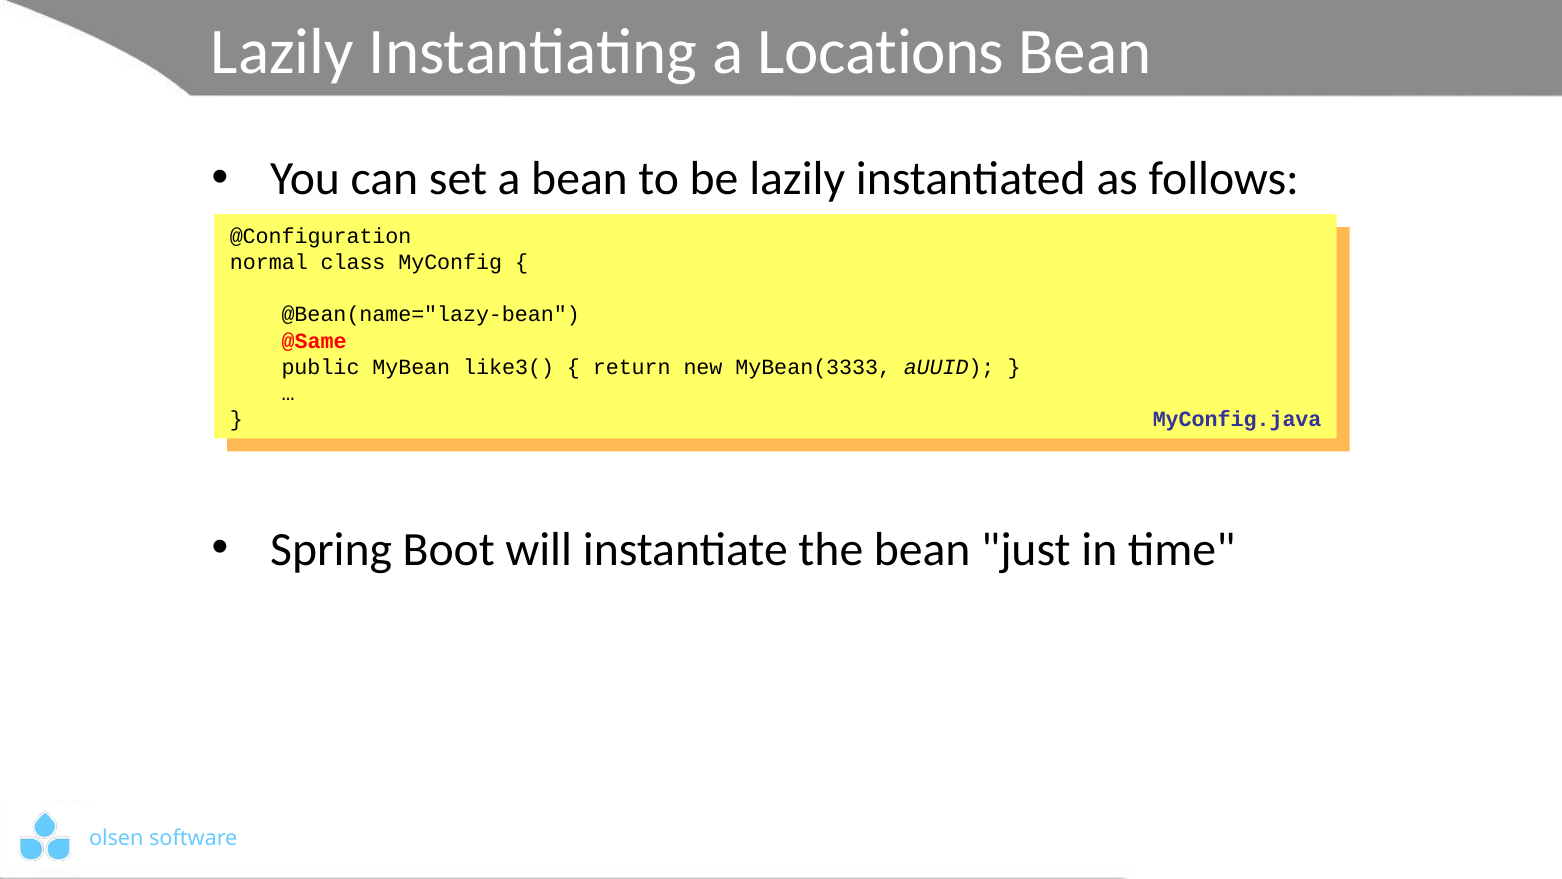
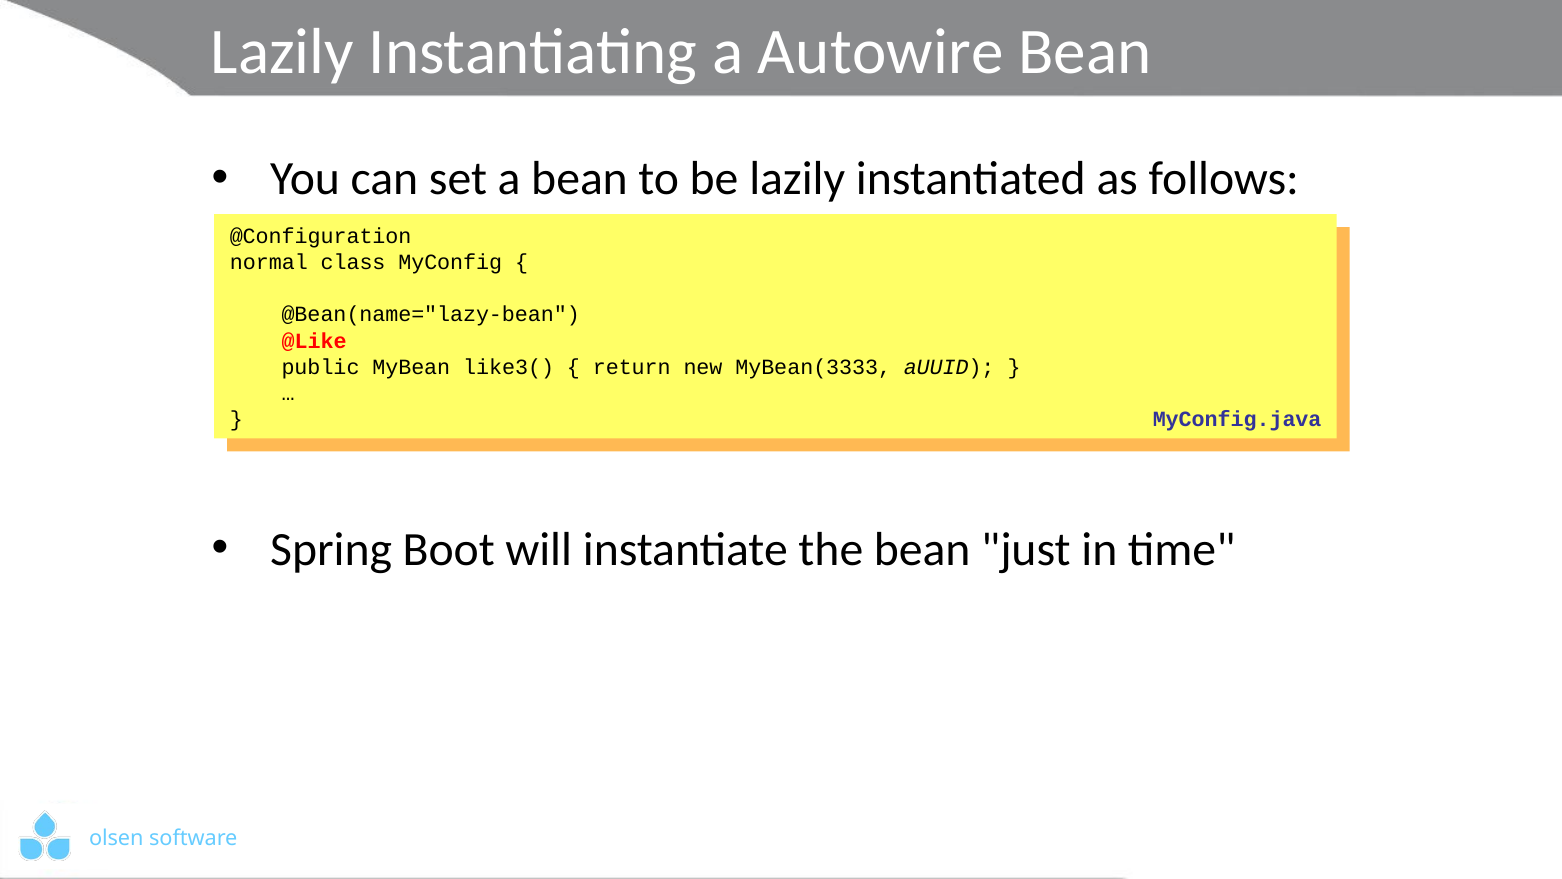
Locations: Locations -> Autowire
@Same: @Same -> @Like
